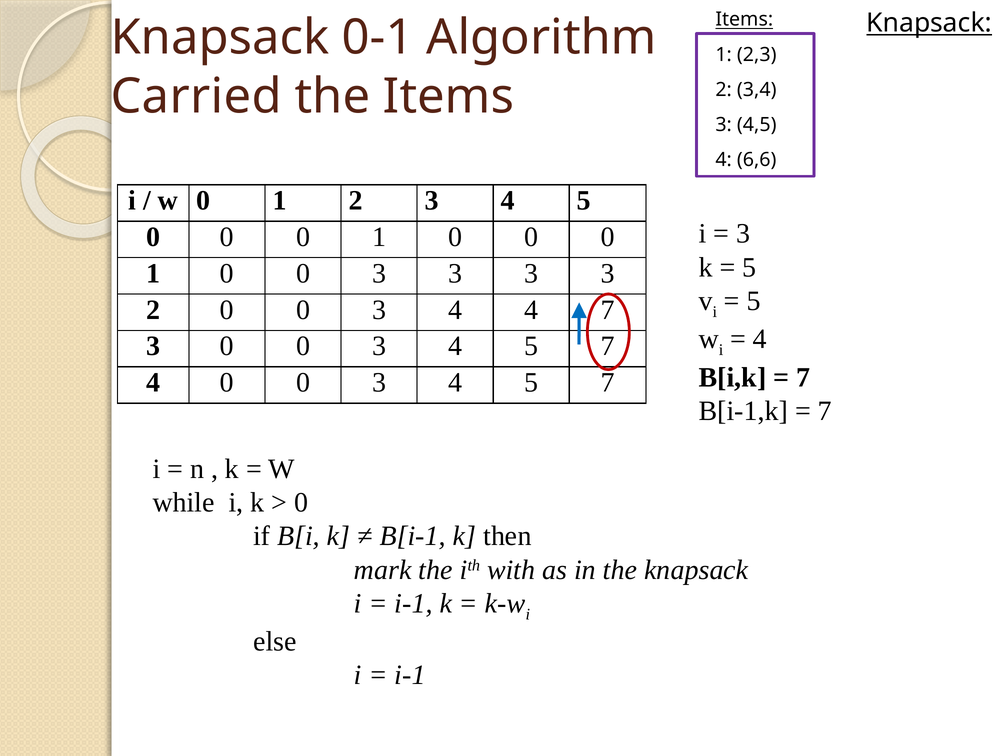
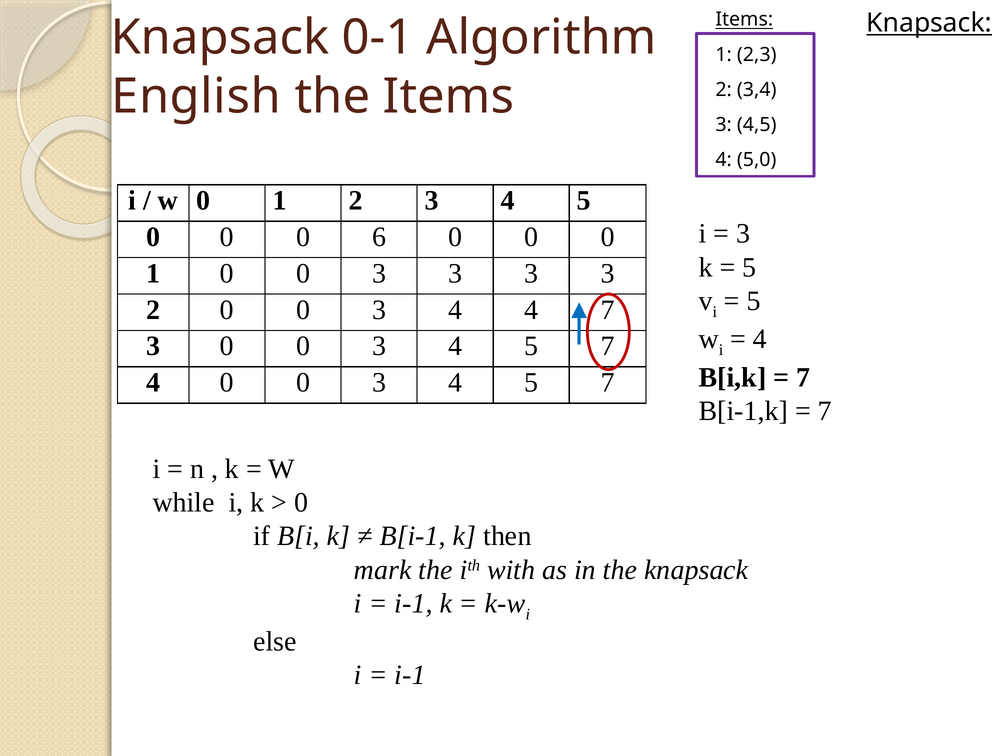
Carried: Carried -> English
6,6: 6,6 -> 5,0
1 at (379, 237): 1 -> 6
